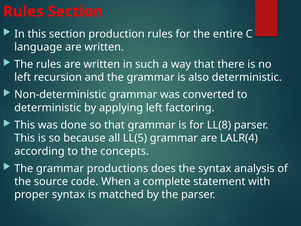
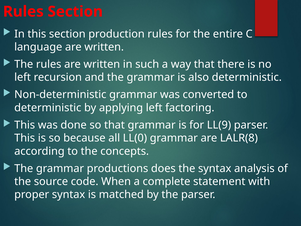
LL(8: LL(8 -> LL(9
LL(5: LL(5 -> LL(0
LALR(4: LALR(4 -> LALR(8
